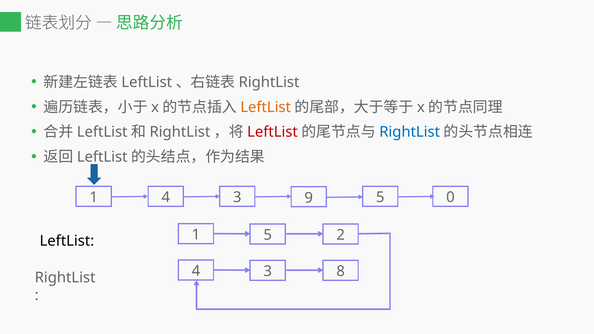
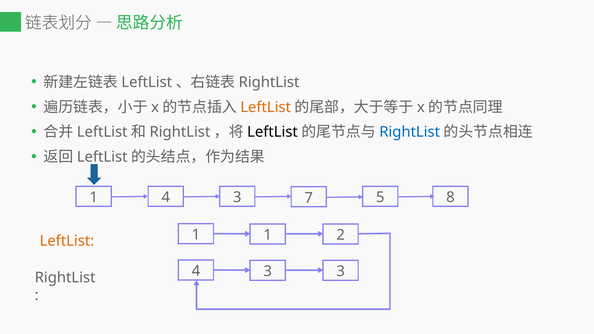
LeftList at (272, 132) colour: red -> black
9: 9 -> 7
0: 0 -> 8
1 5: 5 -> 1
LeftList at (67, 241) colour: black -> orange
3 8: 8 -> 3
